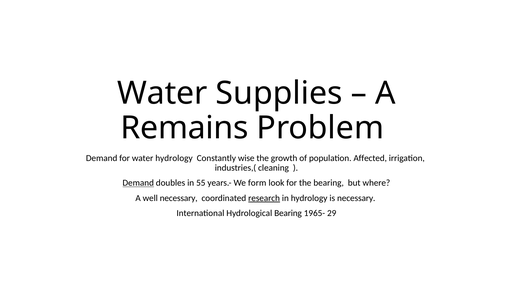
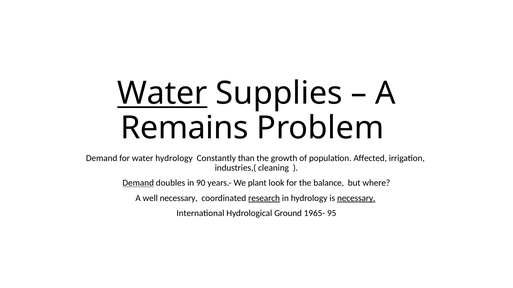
Water at (162, 94) underline: none -> present
wise: wise -> than
55: 55 -> 90
form: form -> plant
the bearing: bearing -> balance
necessary at (356, 198) underline: none -> present
Hydrological Bearing: Bearing -> Ground
29: 29 -> 95
